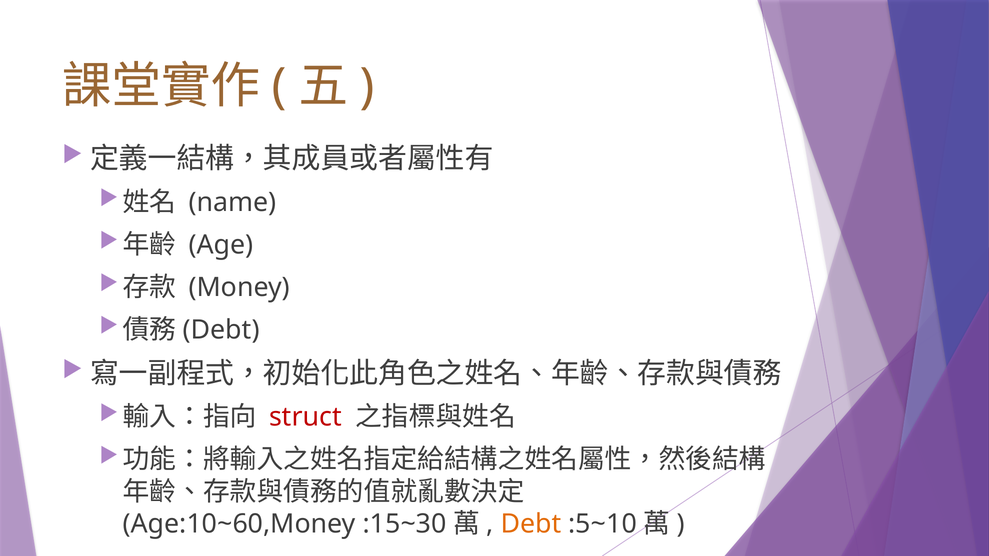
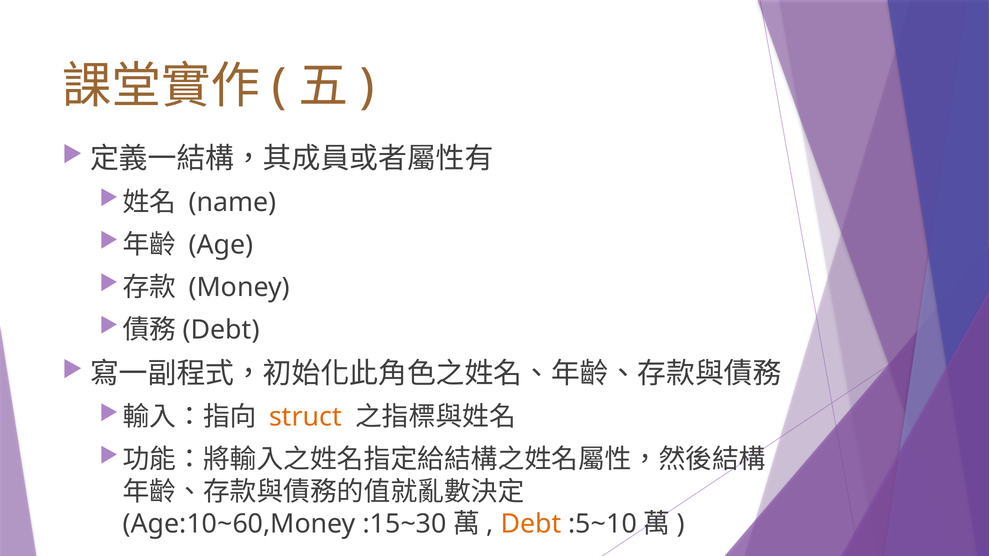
struct colour: red -> orange
